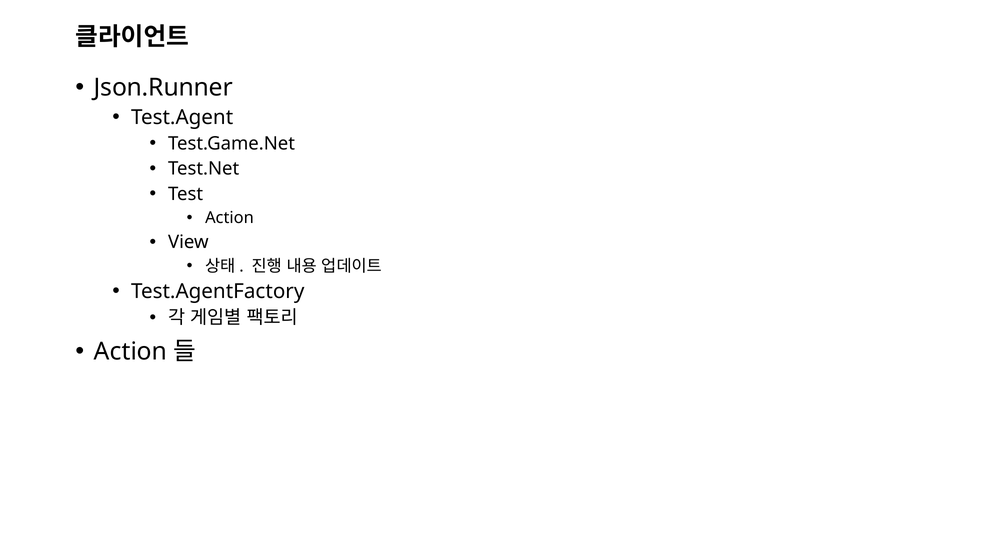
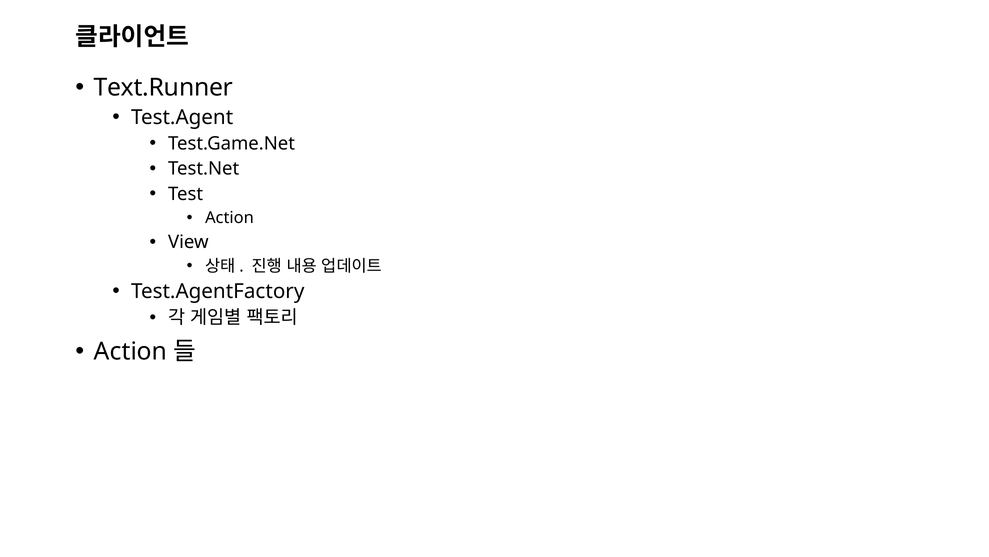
Json.Runner: Json.Runner -> Text.Runner
